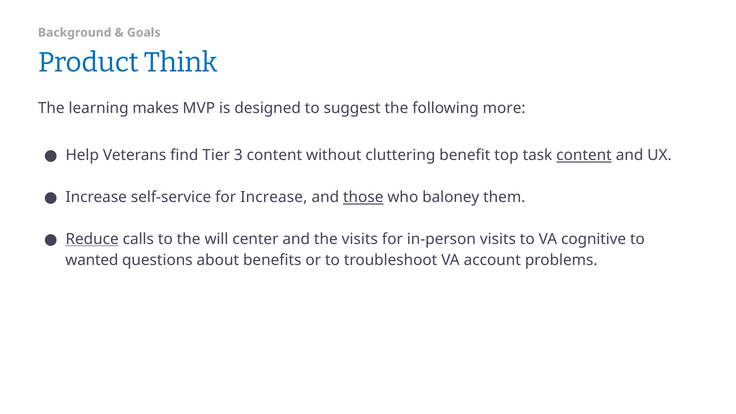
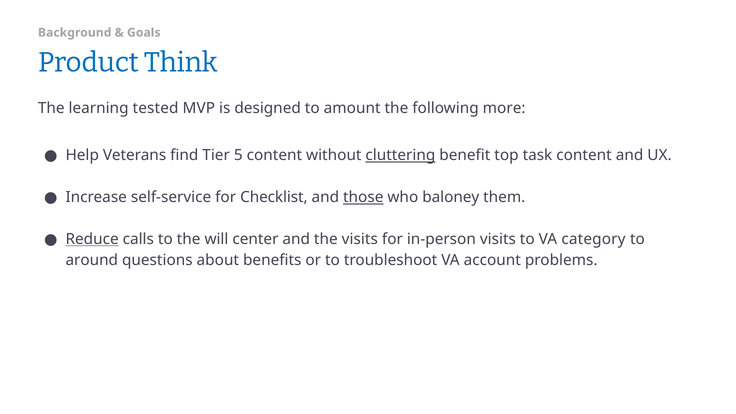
makes: makes -> tested
suggest: suggest -> amount
3: 3 -> 5
cluttering underline: none -> present
content at (584, 155) underline: present -> none
for Increase: Increase -> Checklist
cognitive: cognitive -> category
wanted: wanted -> around
